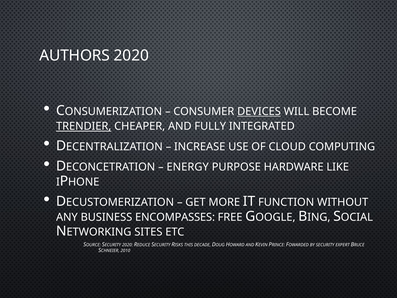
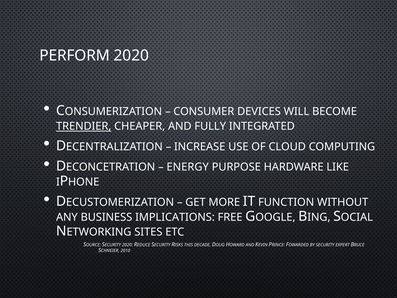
AUTHORS: AUTHORS -> PERFORM
DEVICES underline: present -> none
ENCOMPASSES: ENCOMPASSES -> IMPLICATIONS
